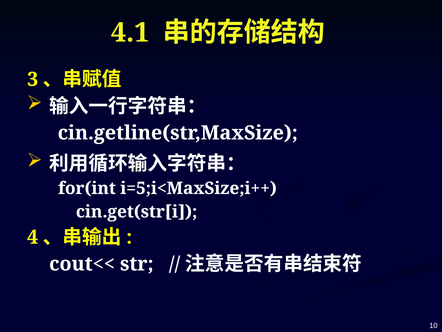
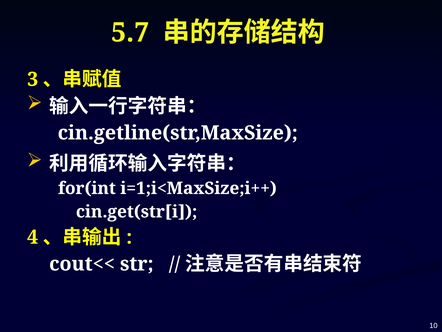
4.1: 4.1 -> 5.7
i=5;i<MaxSize;i++: i=5;i<MaxSize;i++ -> i=1;i<MaxSize;i++
